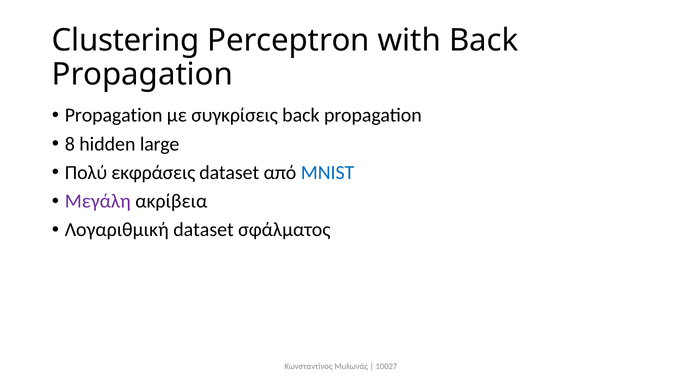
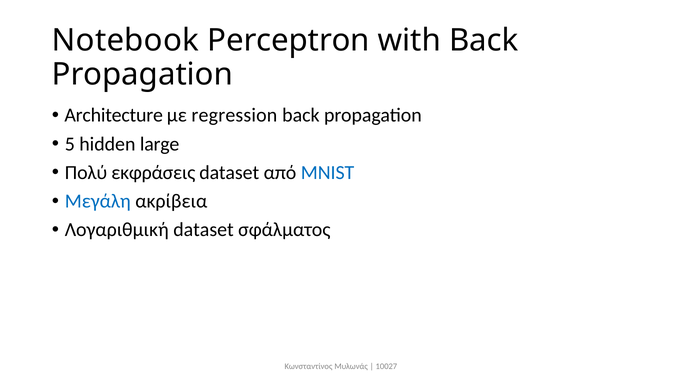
Clustering: Clustering -> Notebook
Propagation at (114, 115): Propagation -> Architecture
συγκρίσεις: συγκρίσεις -> regression
8: 8 -> 5
Μεγάλη colour: purple -> blue
